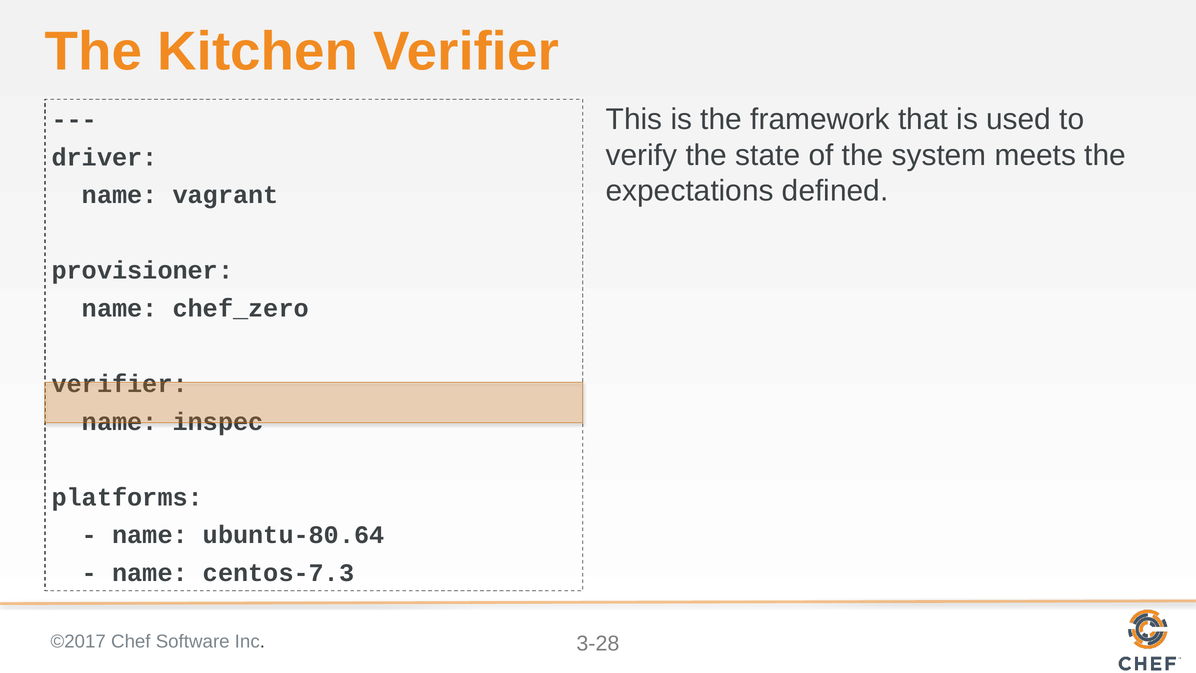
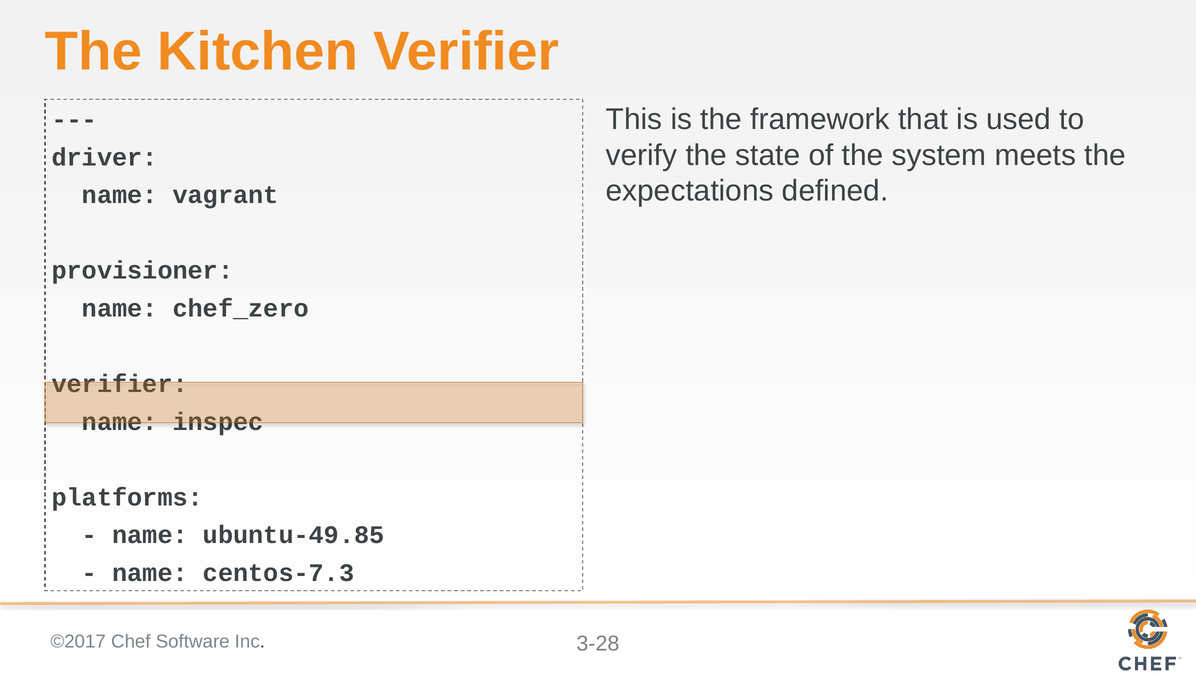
ubuntu-80.64: ubuntu-80.64 -> ubuntu-49.85
